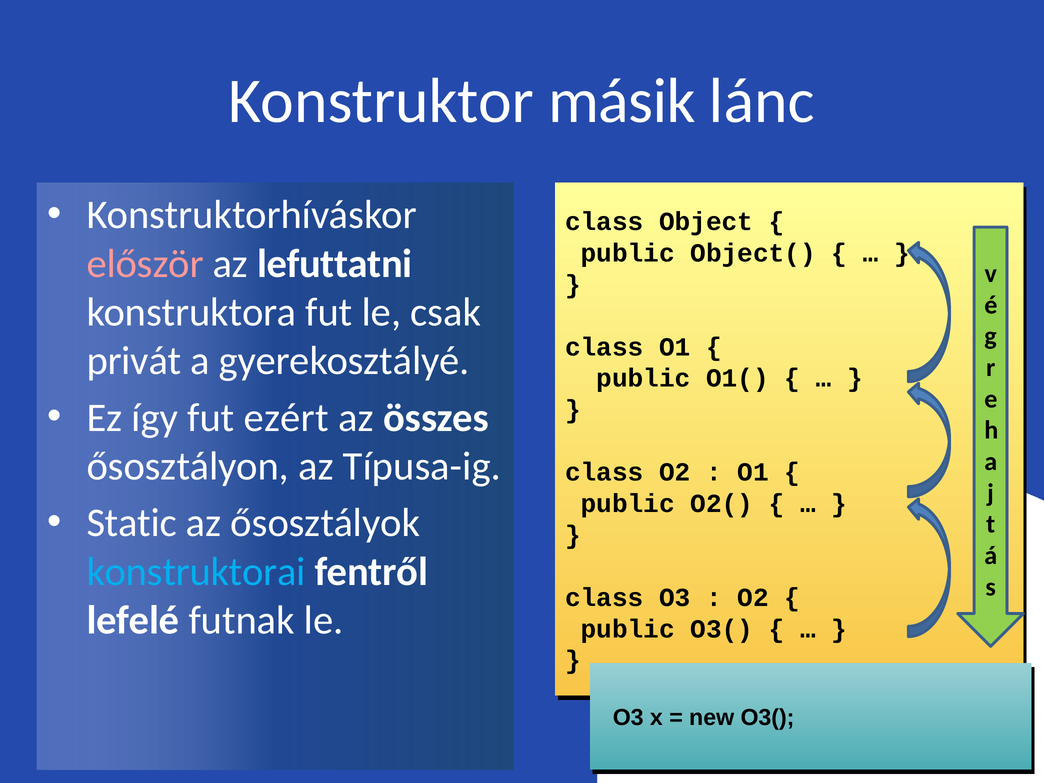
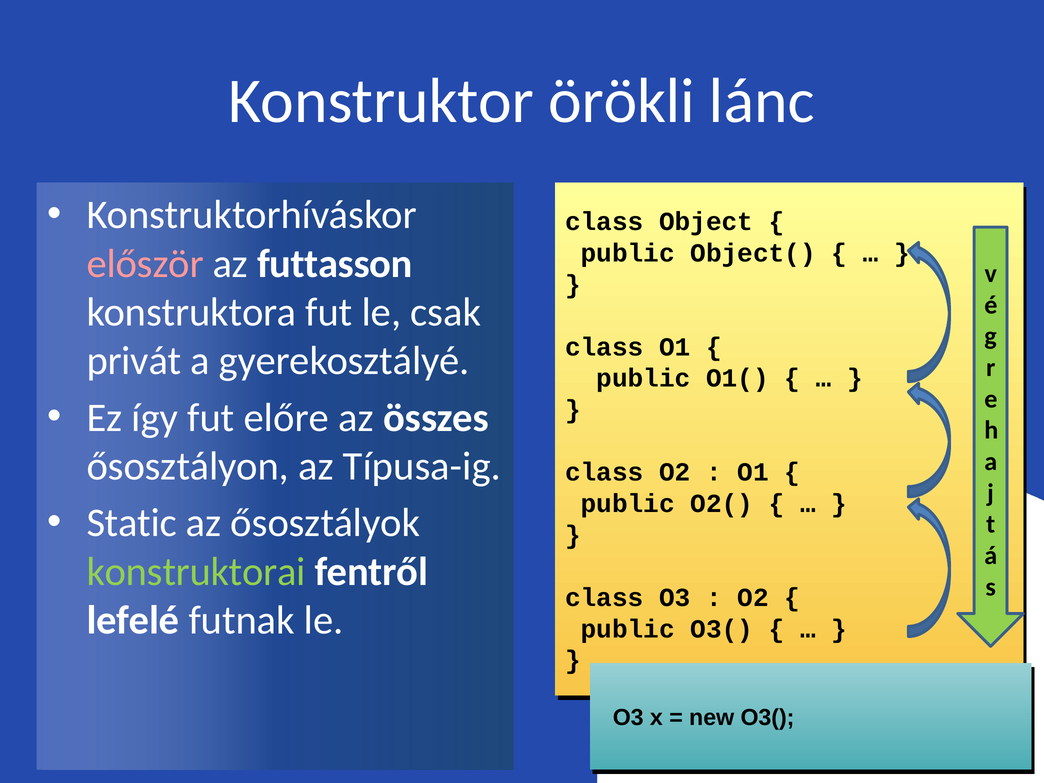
másik: másik -> örökli
lefuttatni: lefuttatni -> futtasson
ezért: ezért -> előre
konstruktorai colour: light blue -> light green
